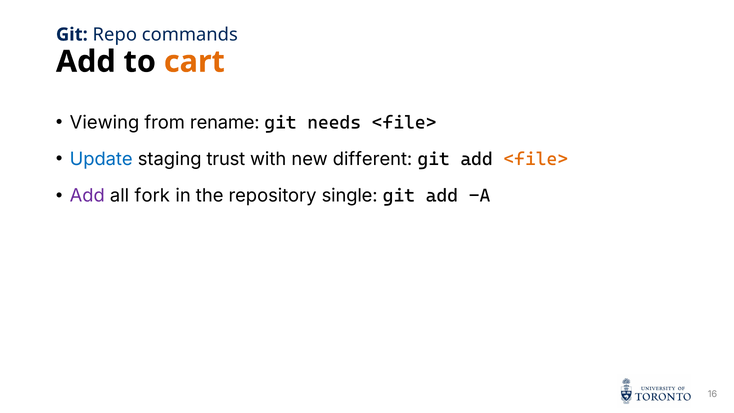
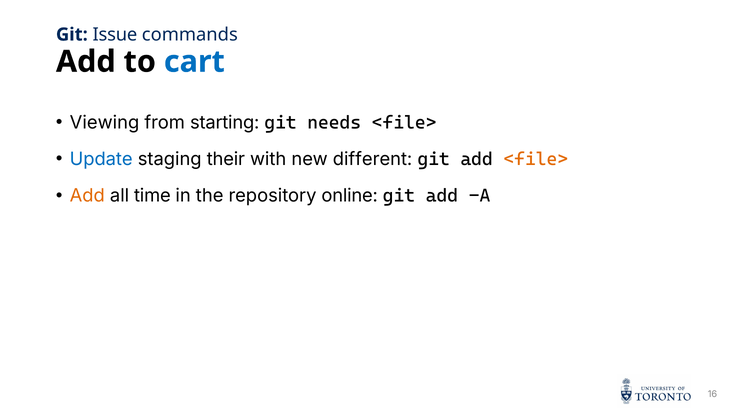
Repo: Repo -> Issue
cart colour: orange -> blue
rename: rename -> starting
trust: trust -> their
Add at (87, 196) colour: purple -> orange
fork: fork -> time
single: single -> online
